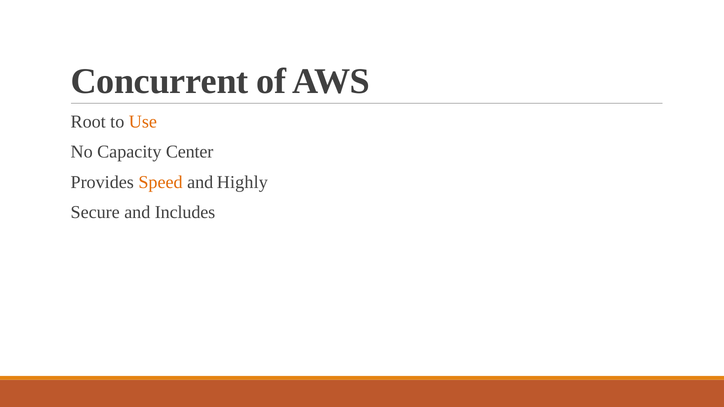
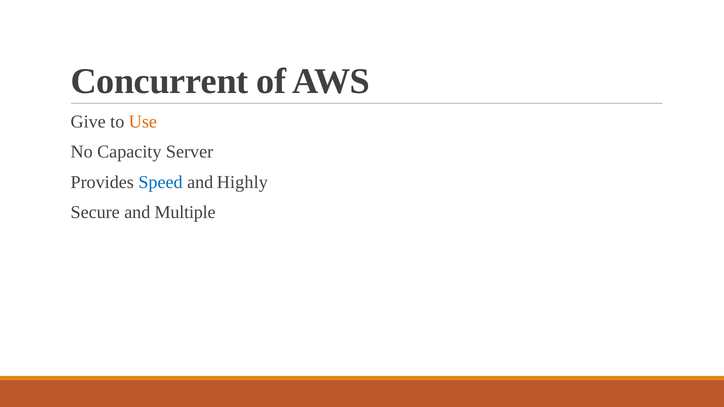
Root: Root -> Give
Center: Center -> Server
Speed colour: orange -> blue
Includes: Includes -> Multiple
